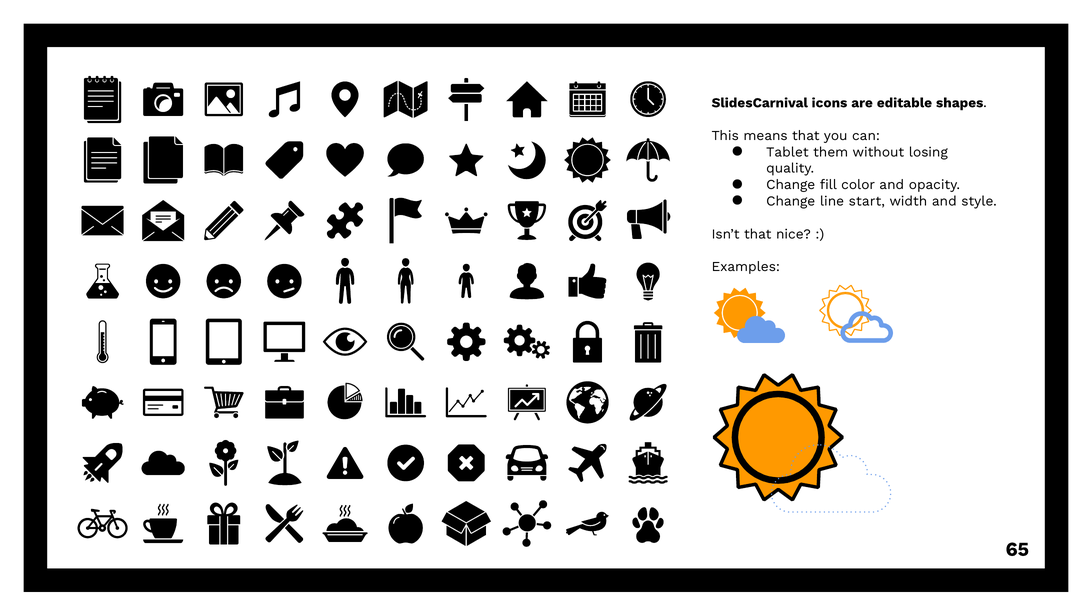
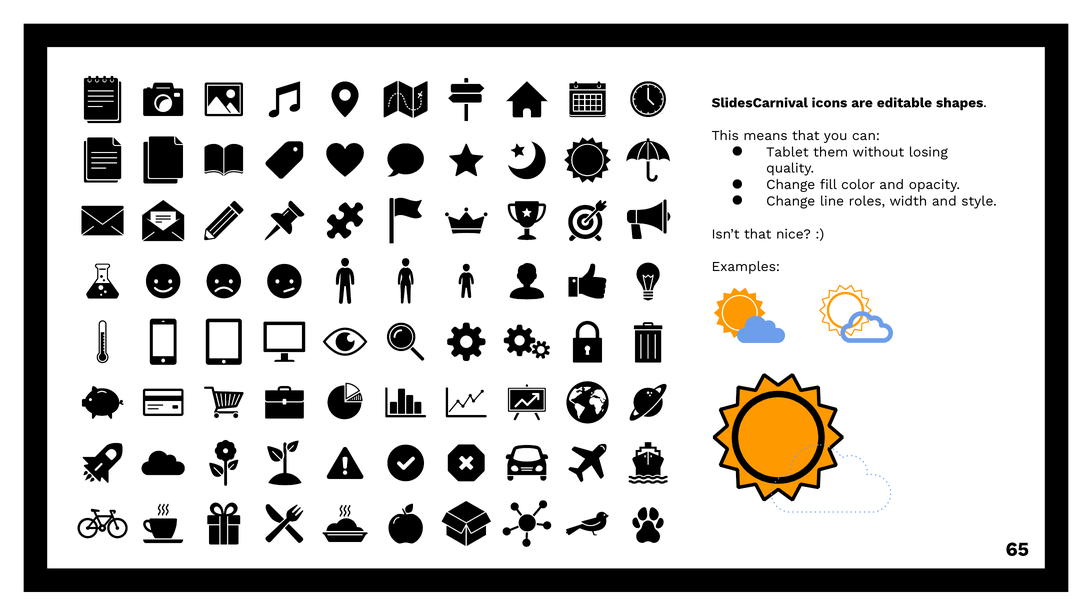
start: start -> roles
